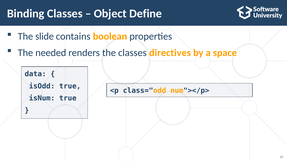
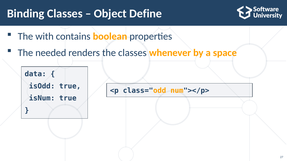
slide: slide -> with
directives: directives -> whenever
